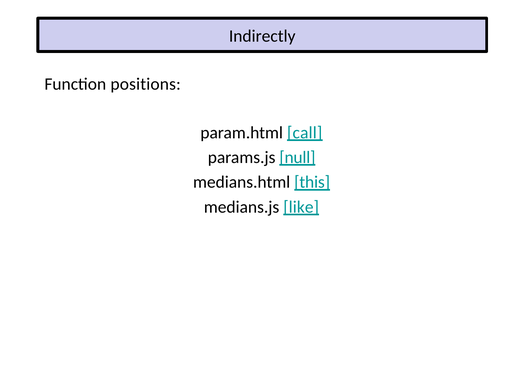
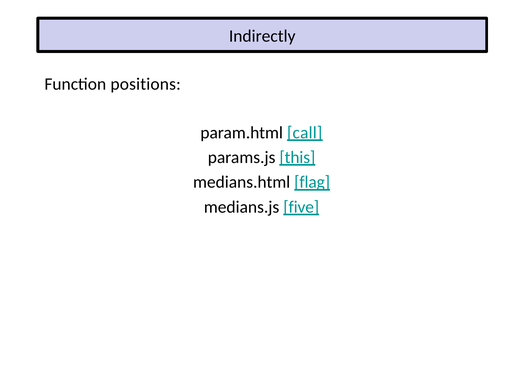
null: null -> this
this: this -> flag
like: like -> five
